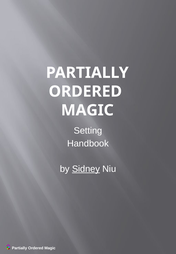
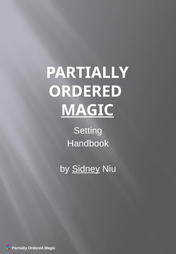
MAGIC at (87, 110) underline: none -> present
